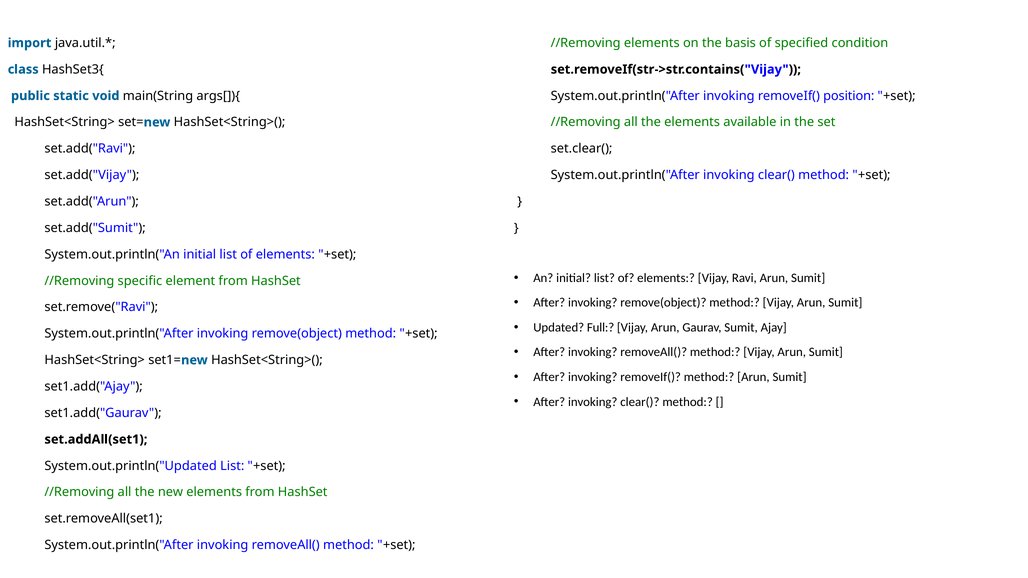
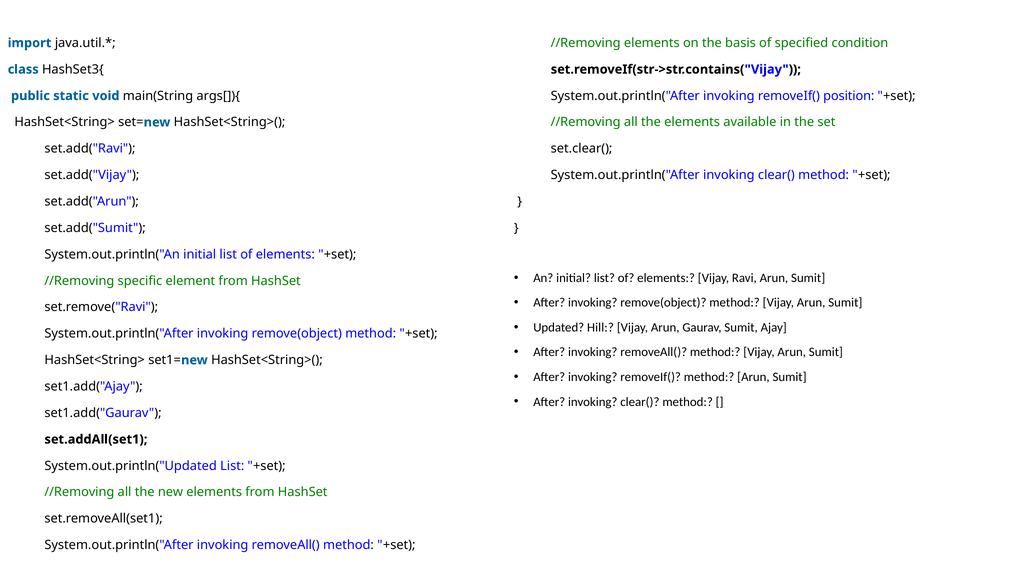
Full: Full -> Hill
